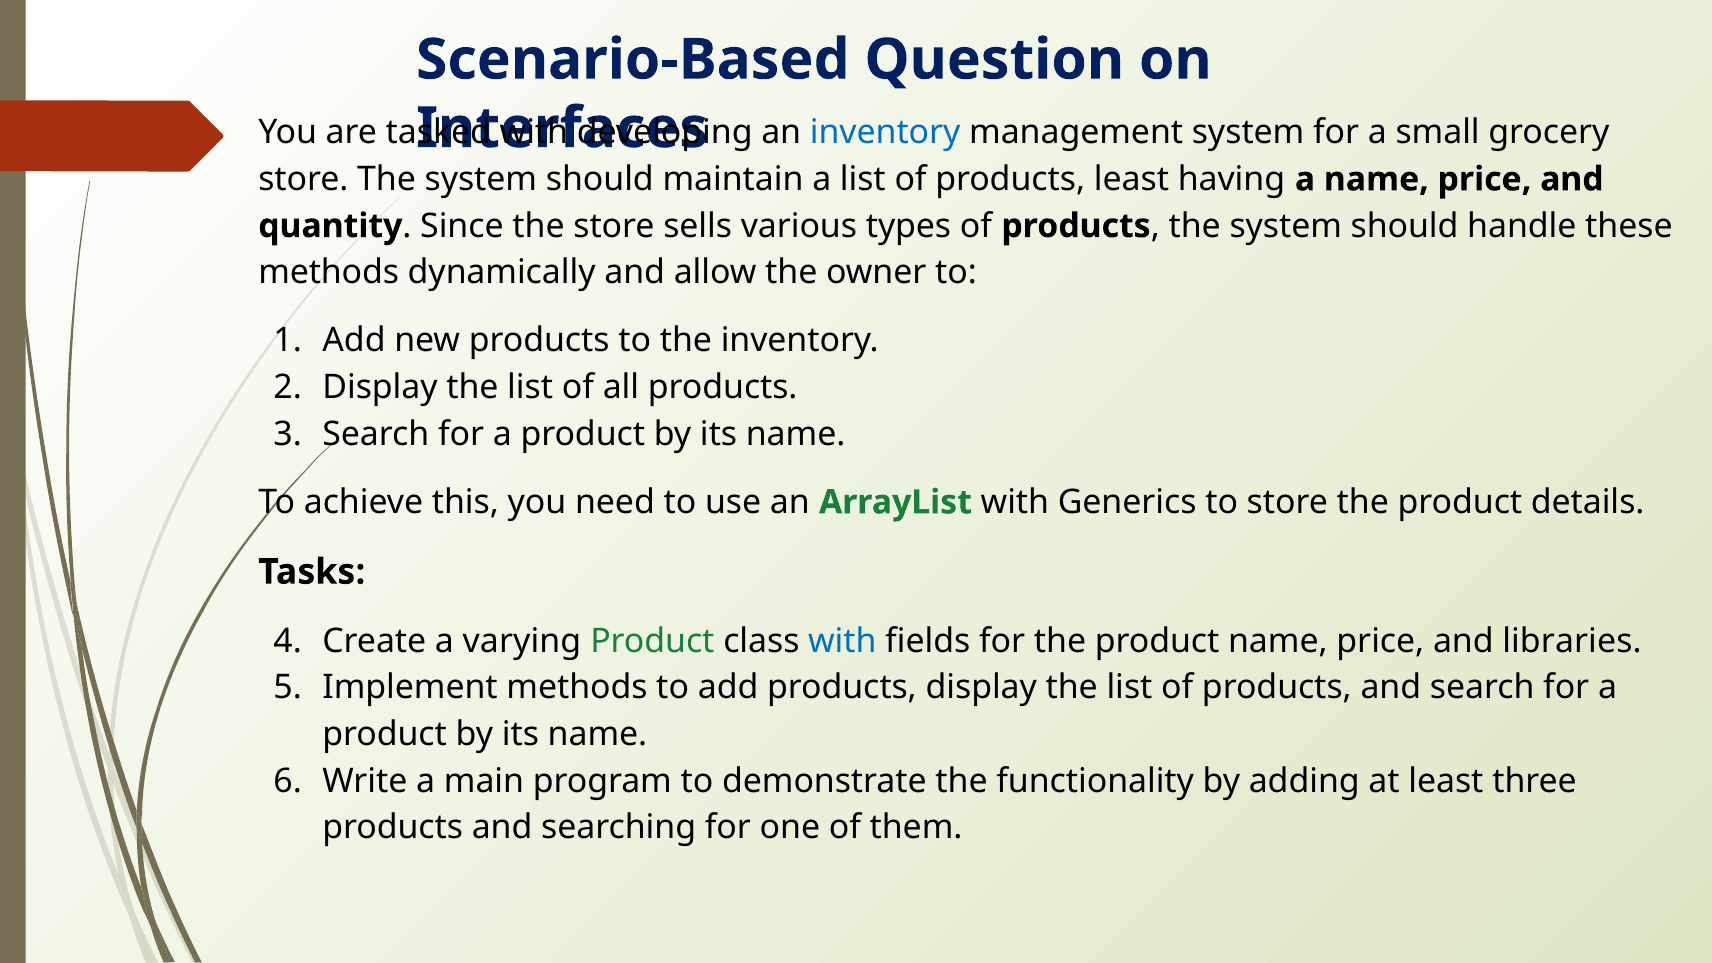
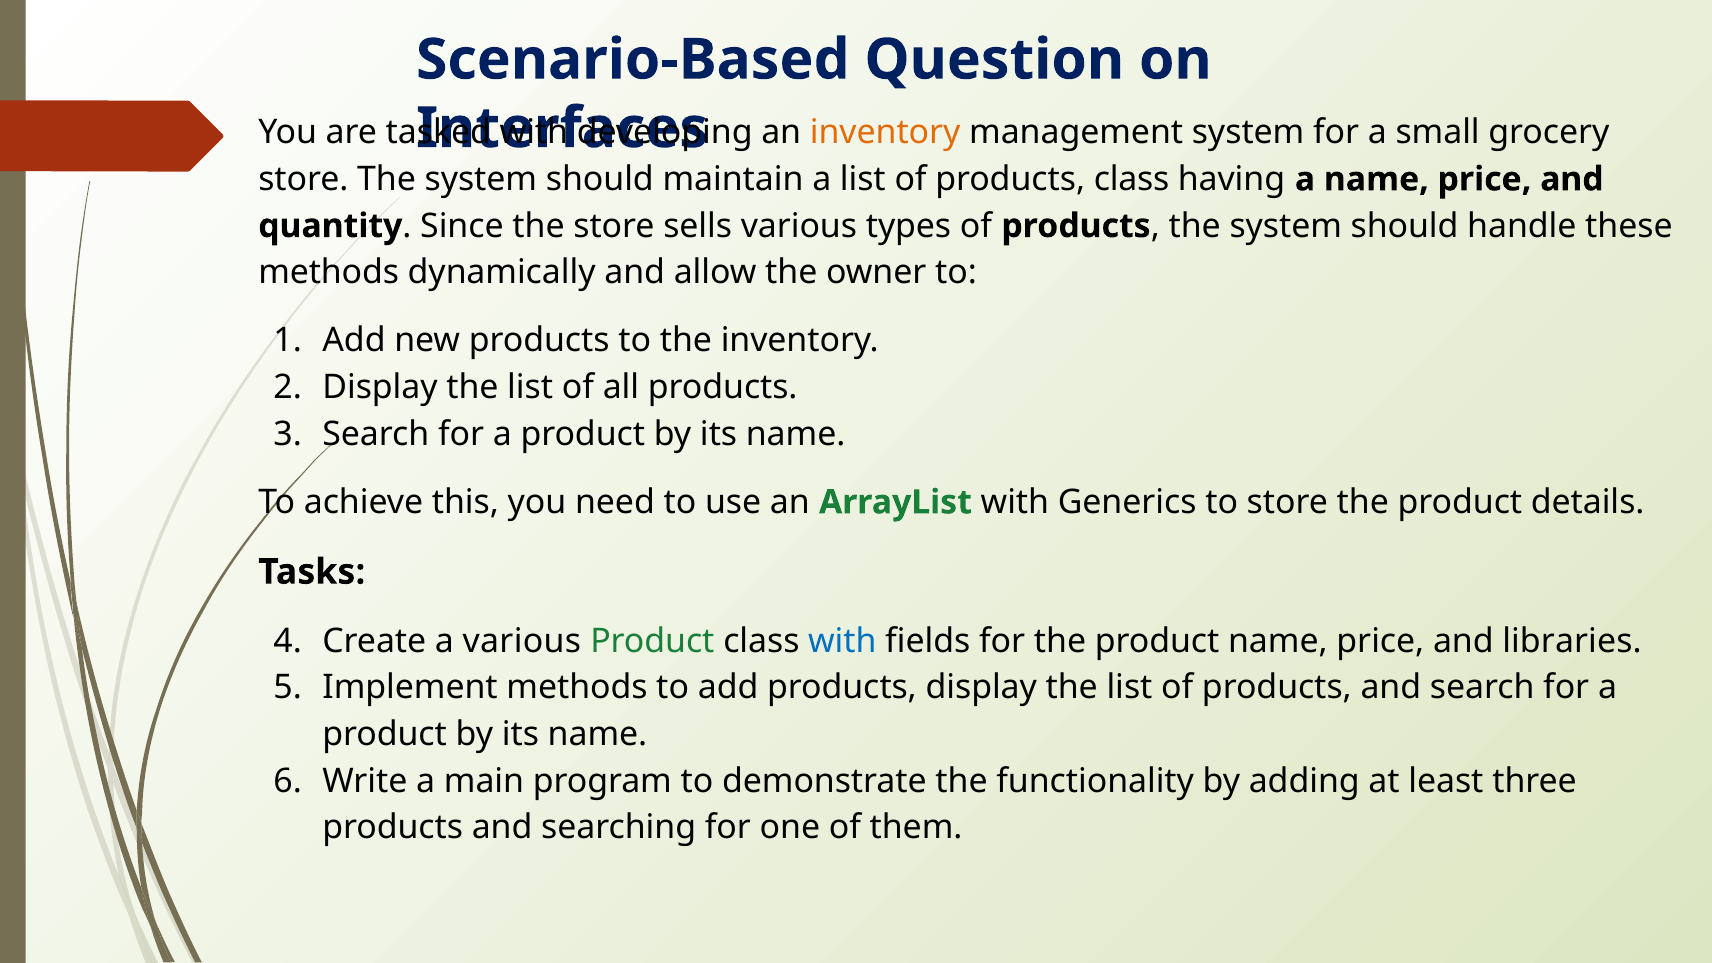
inventory at (885, 133) colour: blue -> orange
products least: least -> class
a varying: varying -> various
